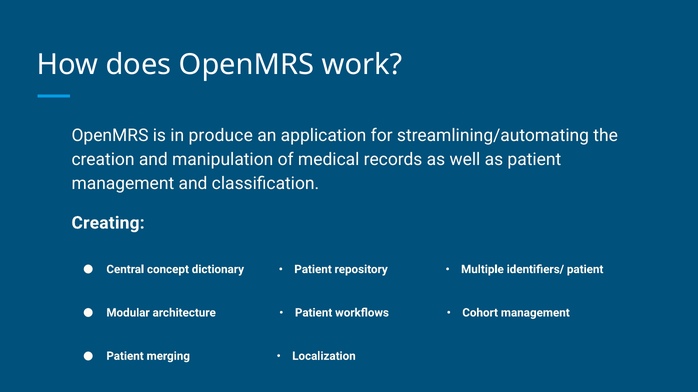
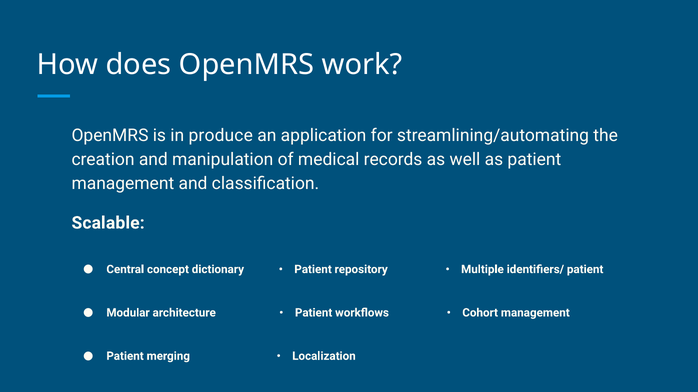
Creating: Creating -> Scalable
